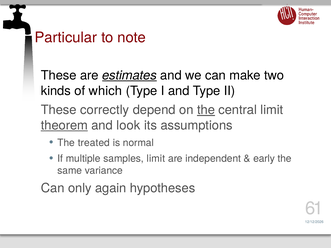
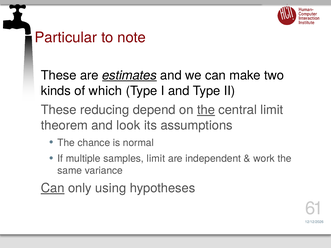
correctly: correctly -> reducing
theorem underline: present -> none
treated: treated -> chance
early: early -> work
Can at (53, 188) underline: none -> present
again: again -> using
